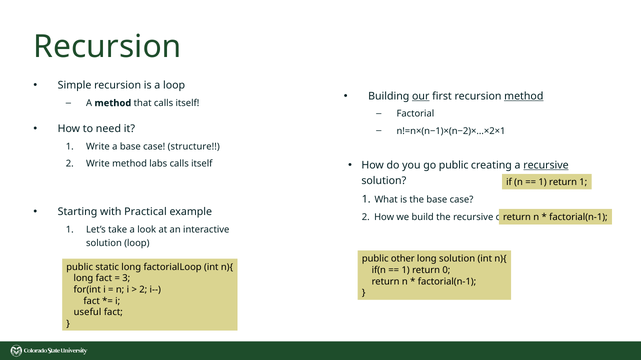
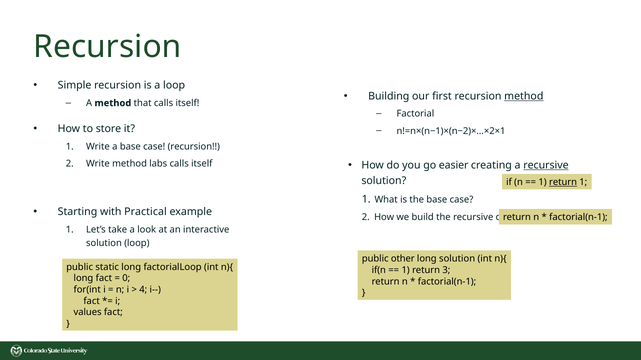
our underline: present -> none
need: need -> store
case structure: structure -> recursion
go public: public -> easier
return at (563, 183) underline: none -> present
0: 0 -> 3
3: 3 -> 0
2 at (143, 290): 2 -> 4
useful: useful -> values
